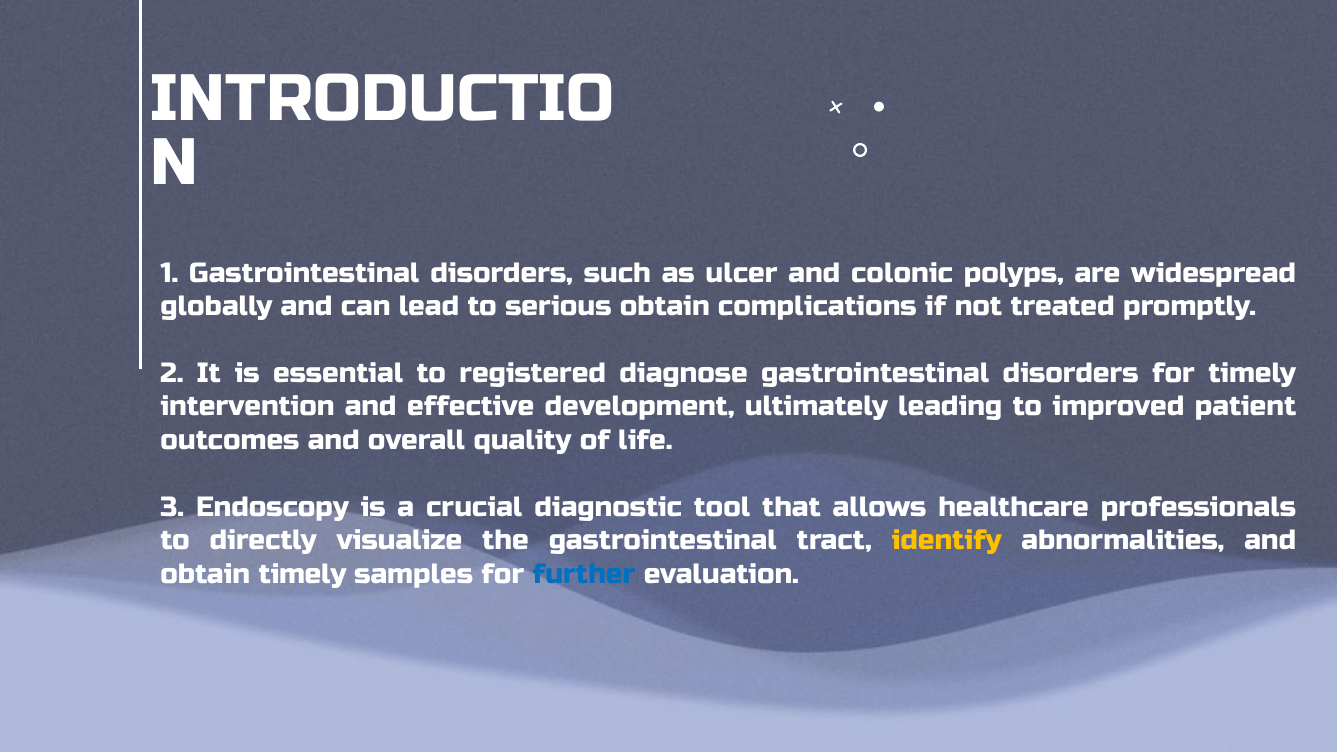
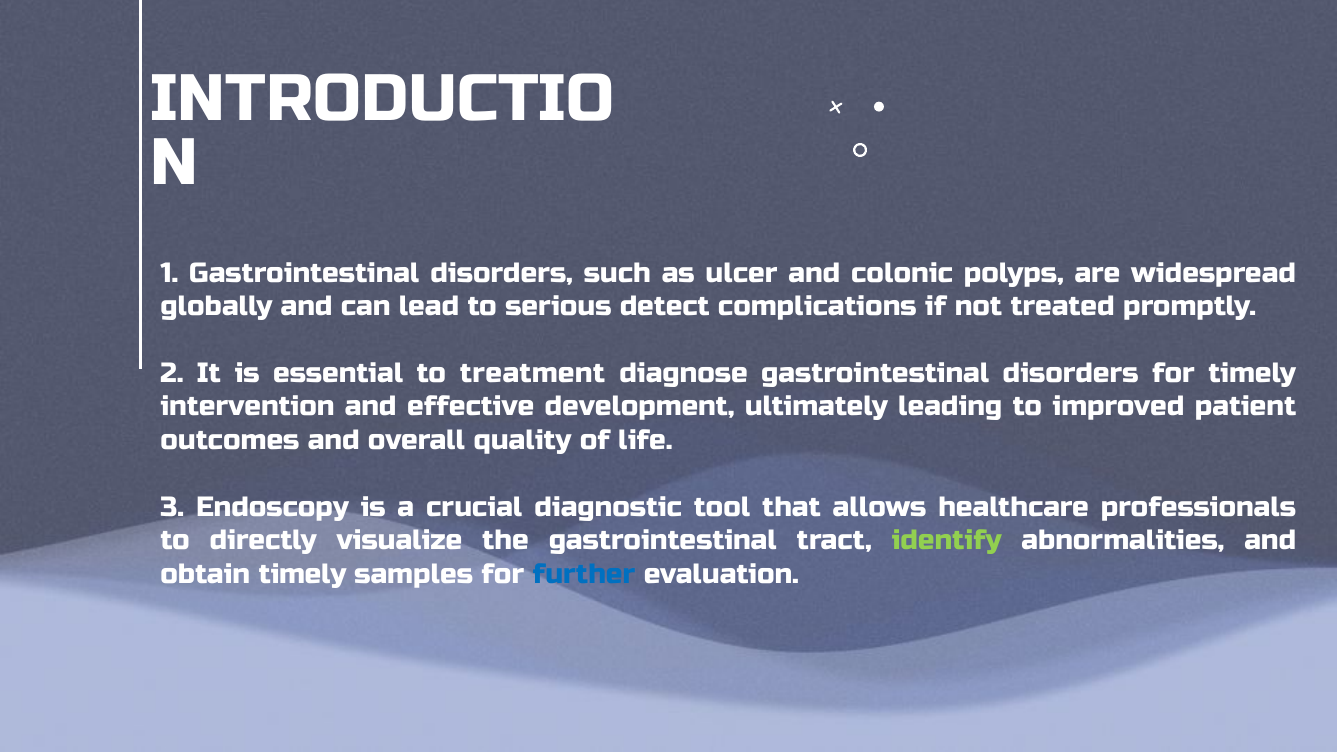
serious obtain: obtain -> detect
registered: registered -> treatment
identify colour: yellow -> light green
